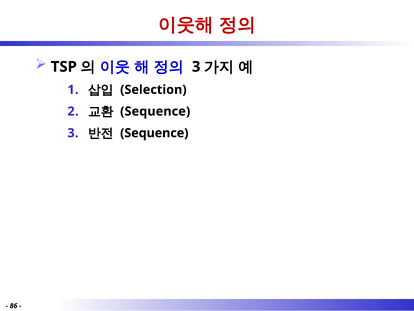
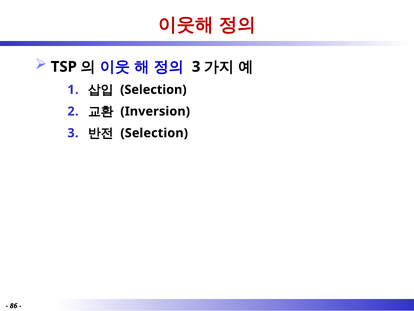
Sequence at (155, 111): Sequence -> Inversion
Sequence at (154, 133): Sequence -> Selection
